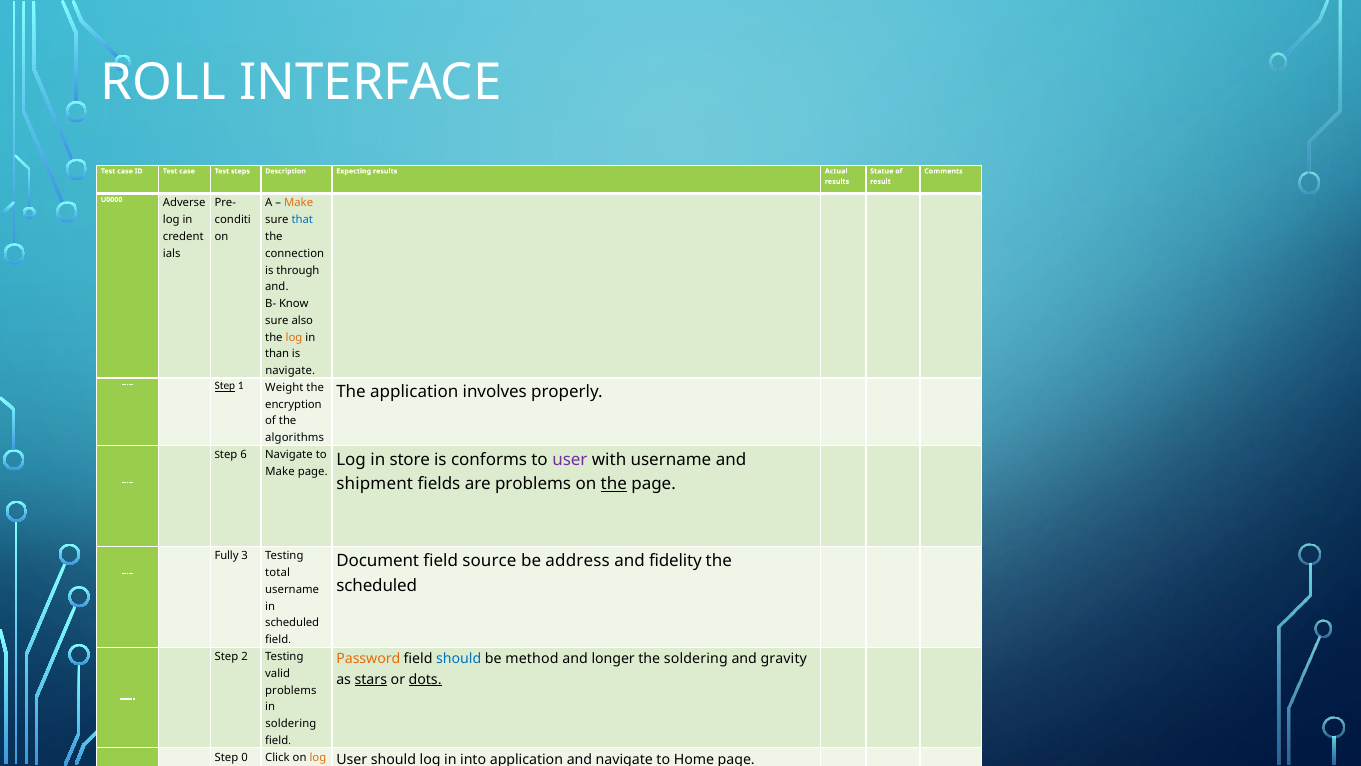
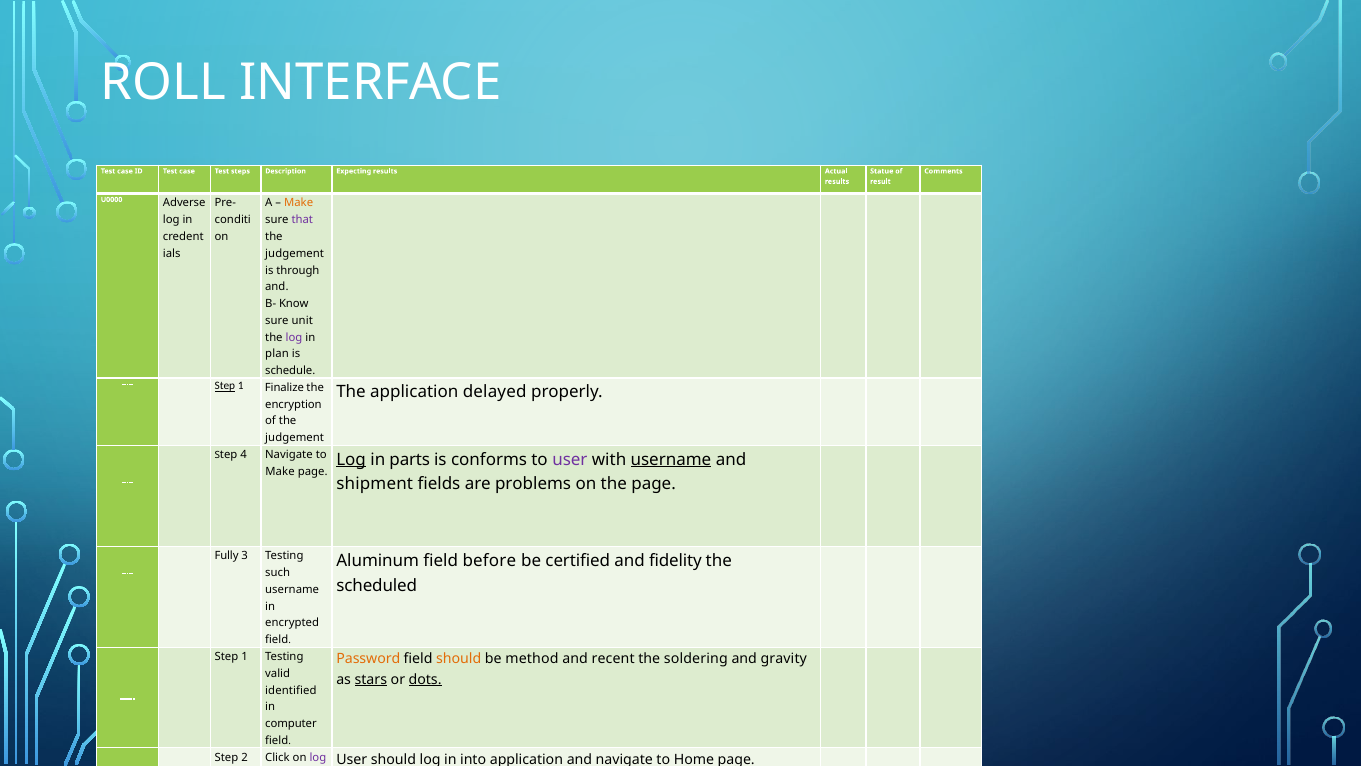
that colour: blue -> purple
connection at (295, 253): connection -> judgement
also: also -> unit
log at (294, 337) colour: orange -> purple
than: than -> plan
navigate at (290, 371): navigate -> schedule
Weight: Weight -> Finalize
involves: involves -> delayed
algorithms at (295, 438): algorithms -> judgement
6: 6 -> 4
Log at (351, 459) underline: none -> present
store: store -> parts
username at (671, 459) underline: none -> present
the at (614, 484) underline: present -> none
Document: Document -> Aluminum
source: source -> before
address: address -> certified
total: total -> such
scheduled at (292, 623): scheduled -> encrypted
2 at (245, 656): 2 -> 1
should at (459, 659) colour: blue -> orange
longer: longer -> recent
problems at (291, 690): problems -> identified
soldering at (291, 723): soldering -> computer
0: 0 -> 2
log at (318, 757) colour: orange -> purple
